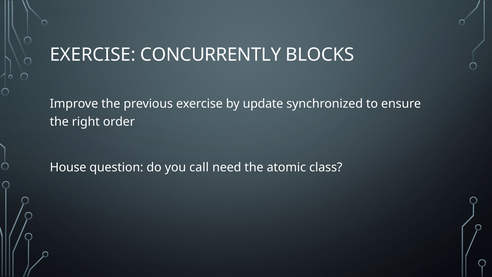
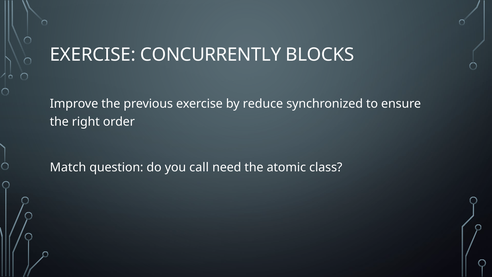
update: update -> reduce
House: House -> Match
